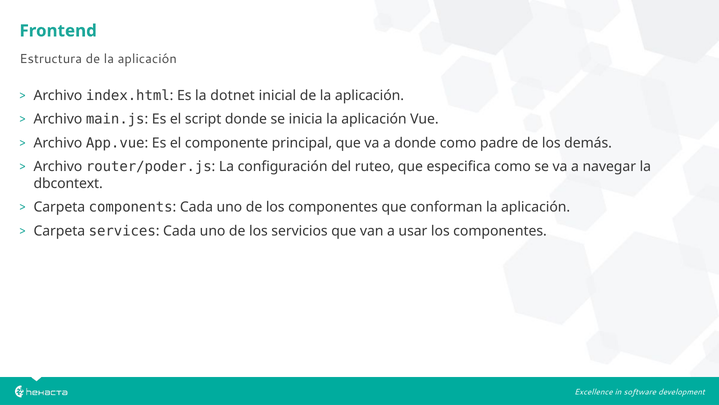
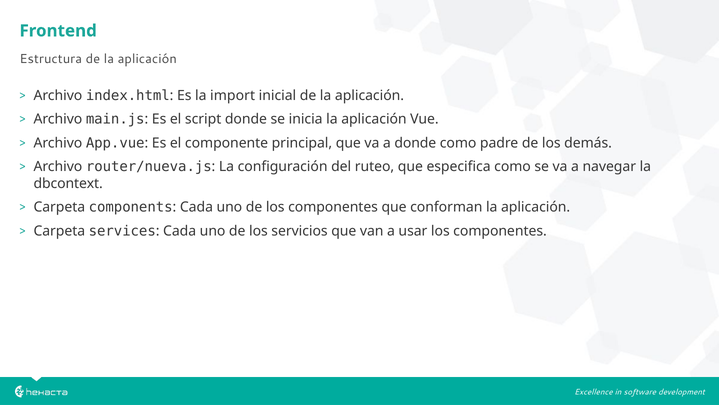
dotnet: dotnet -> import
router/poder.js: router/poder.js -> router/nueva.js
